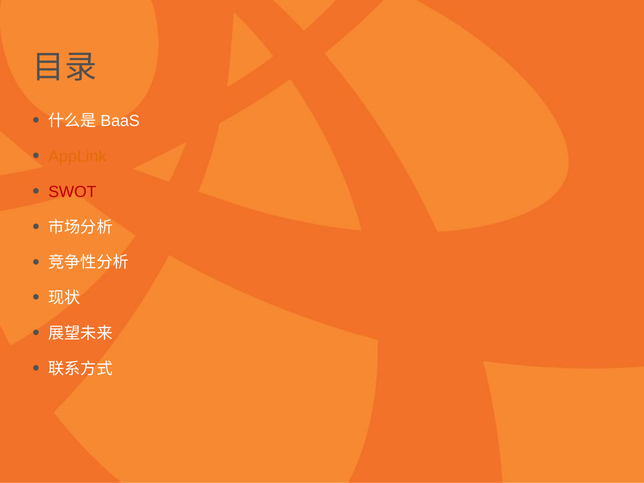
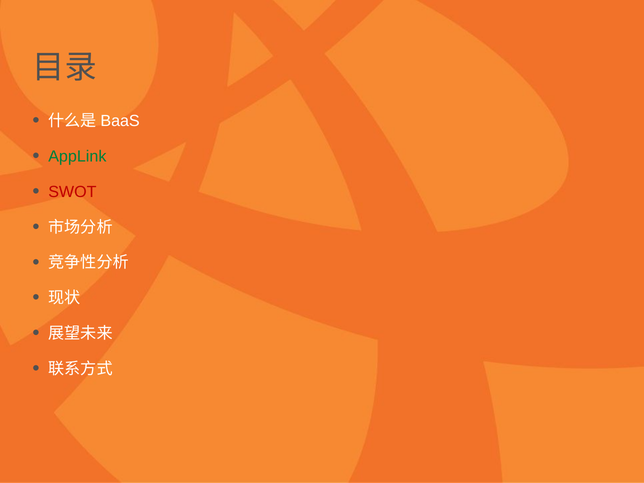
AppLink colour: orange -> green
